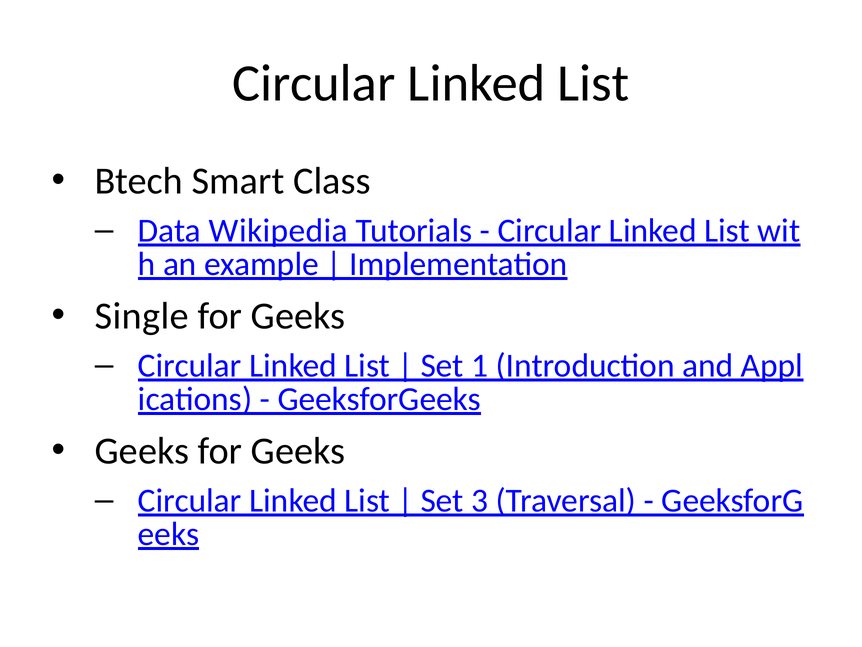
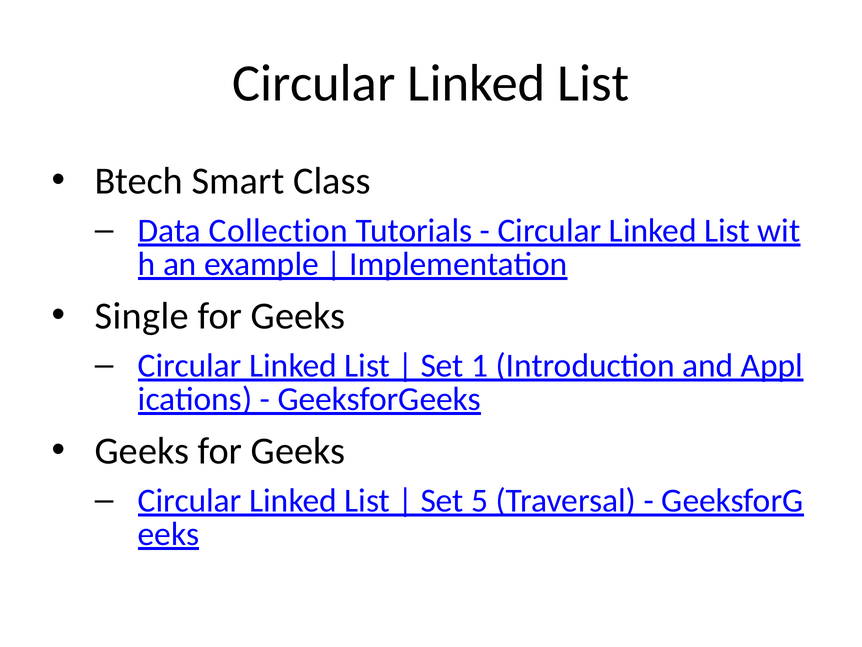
Wikipedia: Wikipedia -> Collection
3: 3 -> 5
